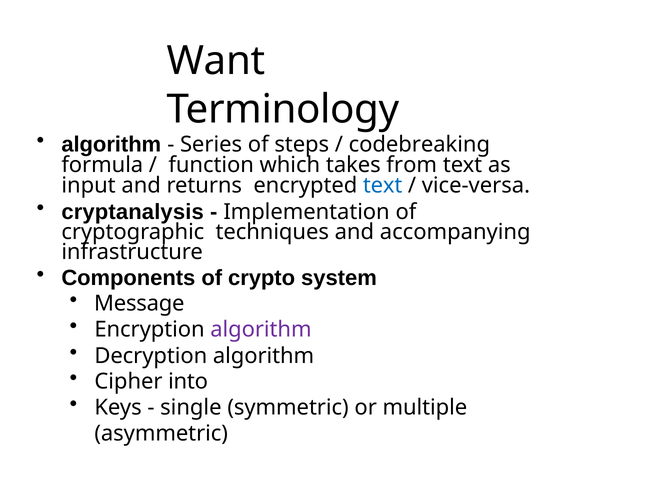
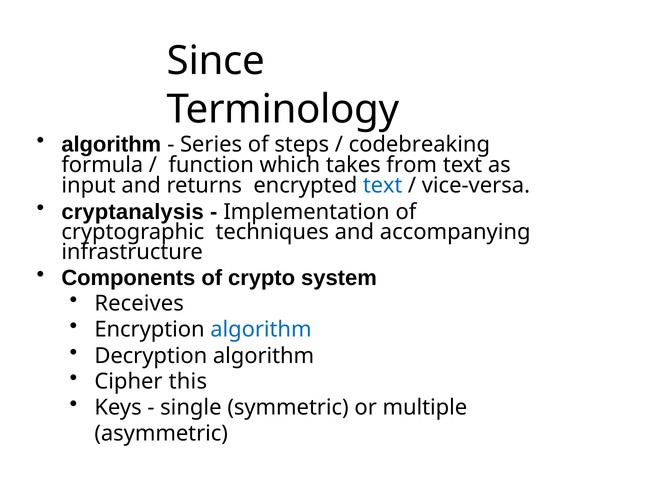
Want: Want -> Since
Message: Message -> Receives
algorithm at (261, 330) colour: purple -> blue
into: into -> this
